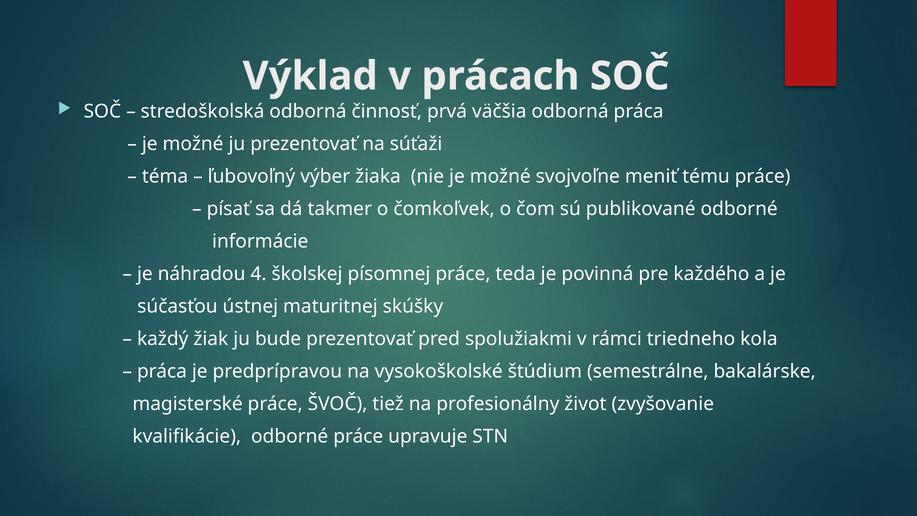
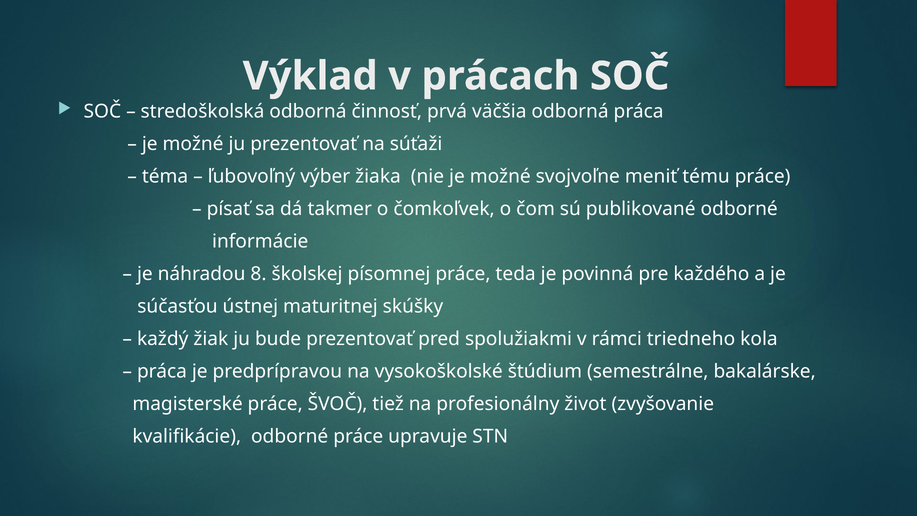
4: 4 -> 8
